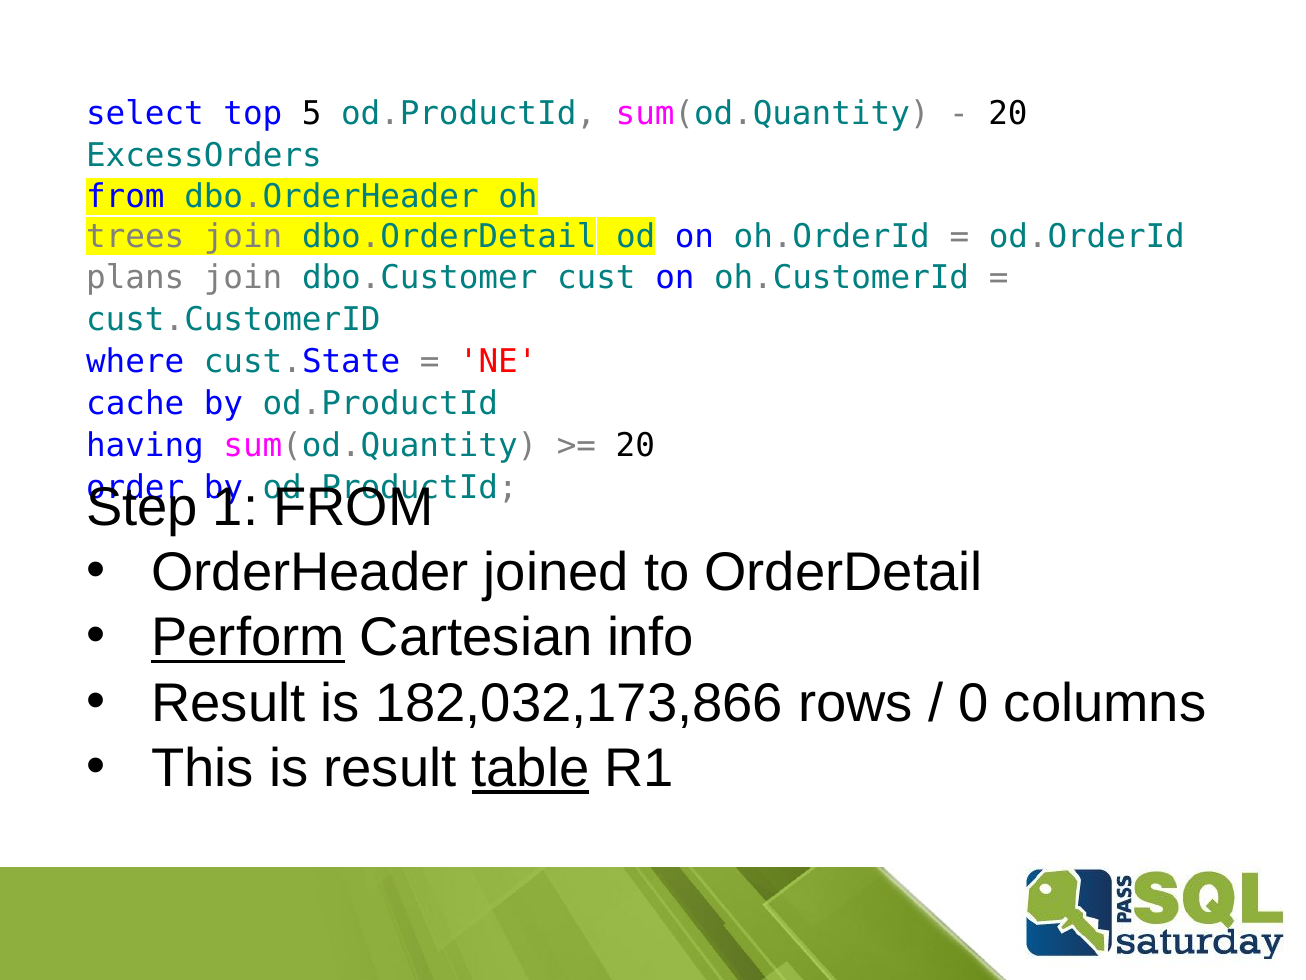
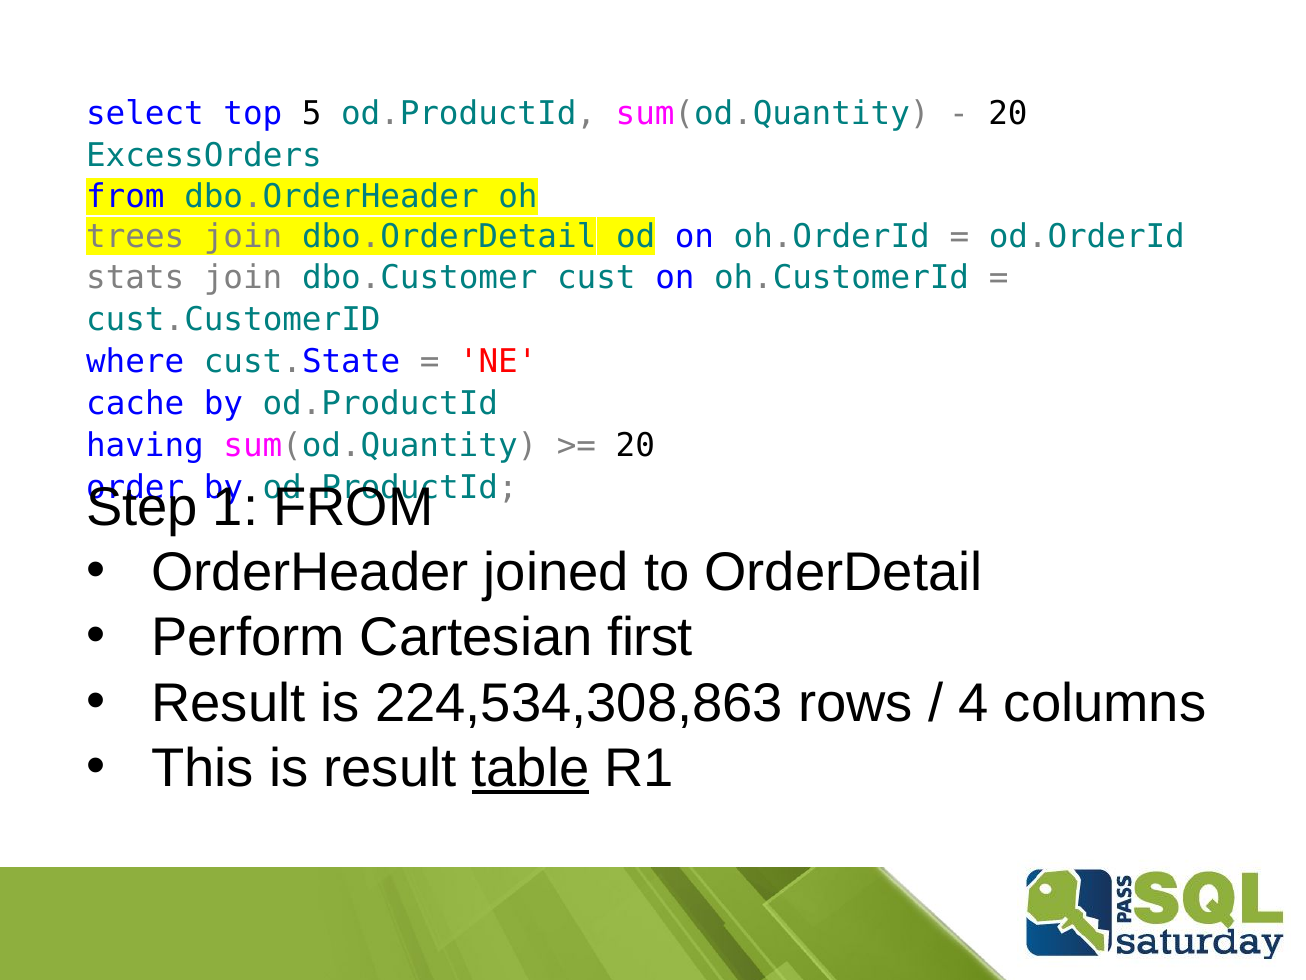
plans: plans -> stats
Perform underline: present -> none
info: info -> first
182,032,173,866: 182,032,173,866 -> 224,534,308,863
0: 0 -> 4
